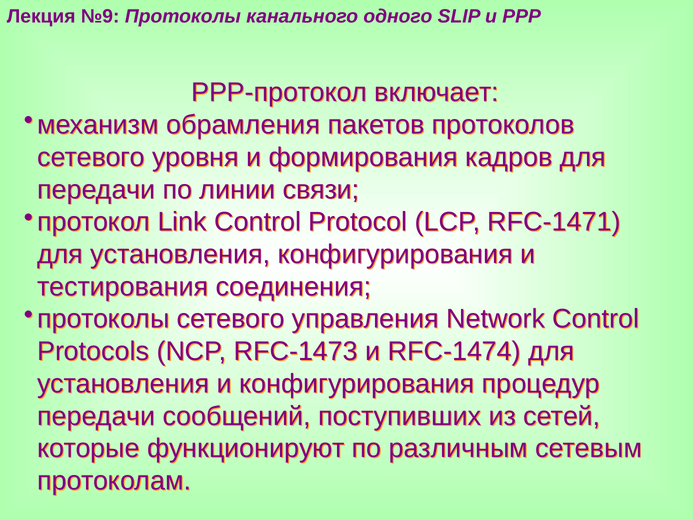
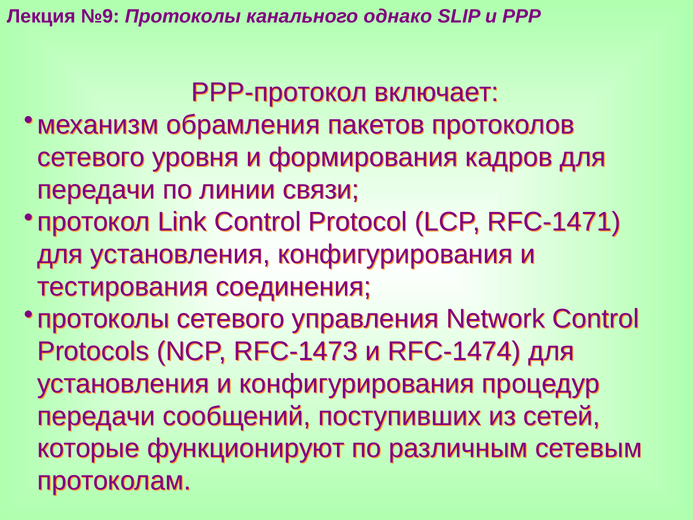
одного: одного -> однако
